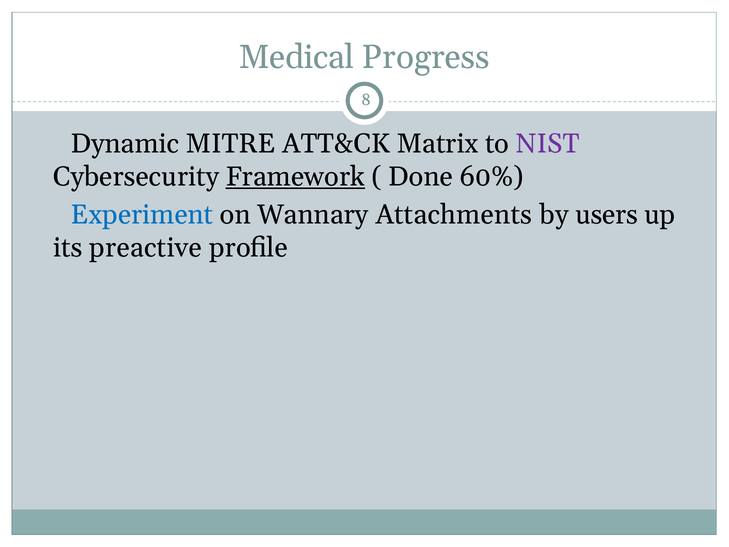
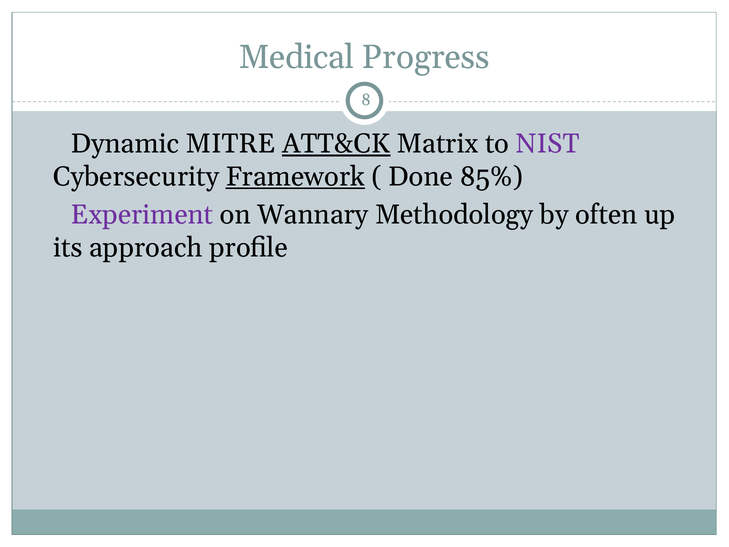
ATT&CK underline: none -> present
60%: 60% -> 85%
Experiment colour: blue -> purple
Attachments: Attachments -> Methodology
users: users -> often
preactive: preactive -> approach
